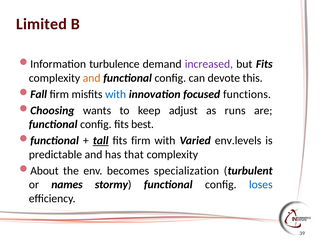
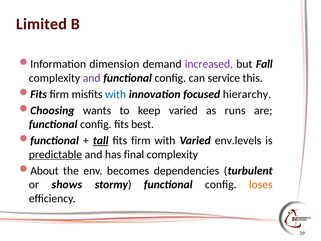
turbulence: turbulence -> dimension
but Fits: Fits -> Fall
and at (92, 78) colour: orange -> purple
devote: devote -> service
Fall at (39, 94): Fall -> Fits
functions: functions -> hierarchy
keep adjust: adjust -> varied
predictable underline: none -> present
that: that -> final
specialization: specialization -> dependencies
names: names -> shows
loses colour: blue -> orange
